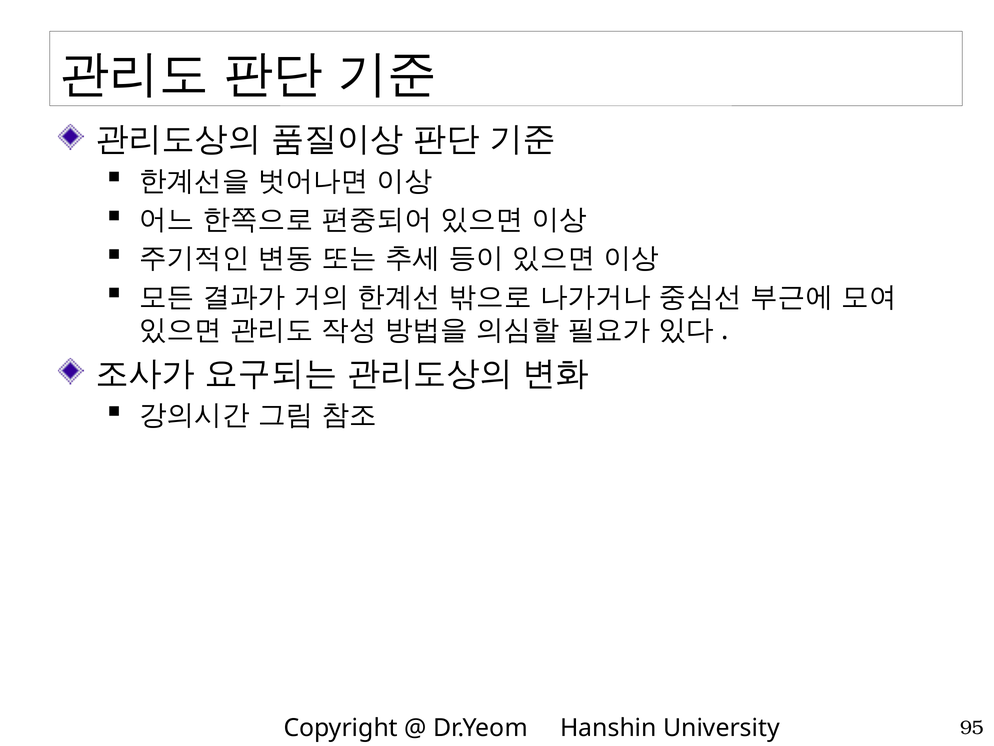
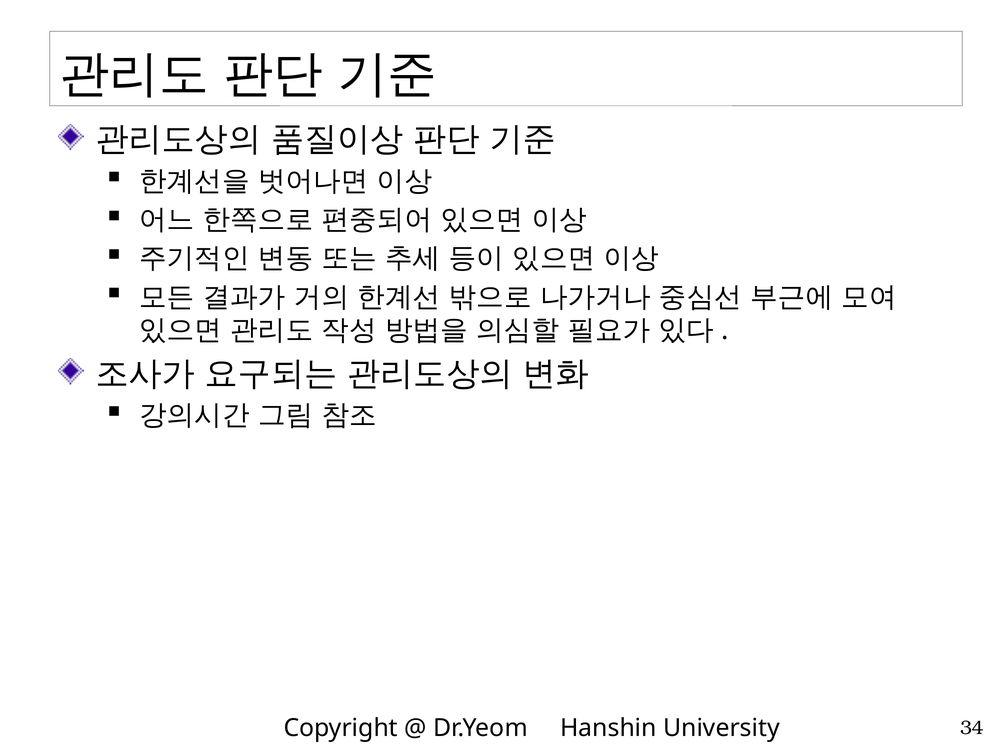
95: 95 -> 34
